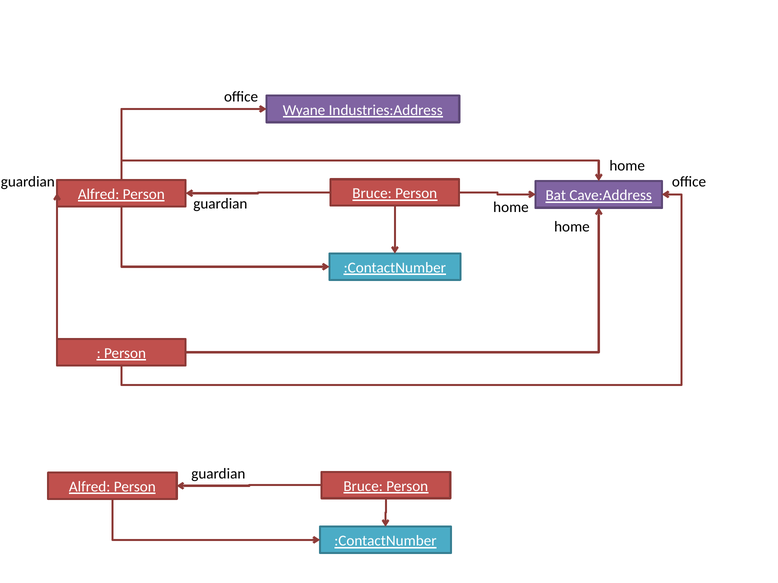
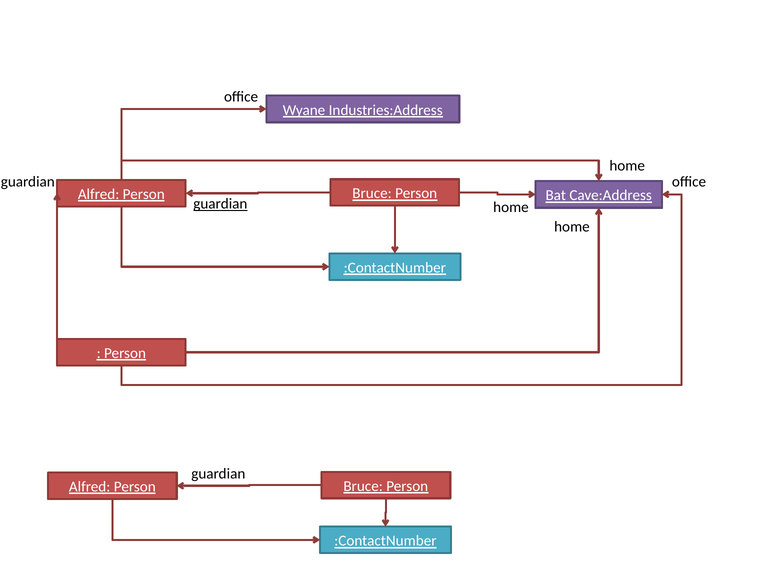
guardian at (220, 204) underline: none -> present
